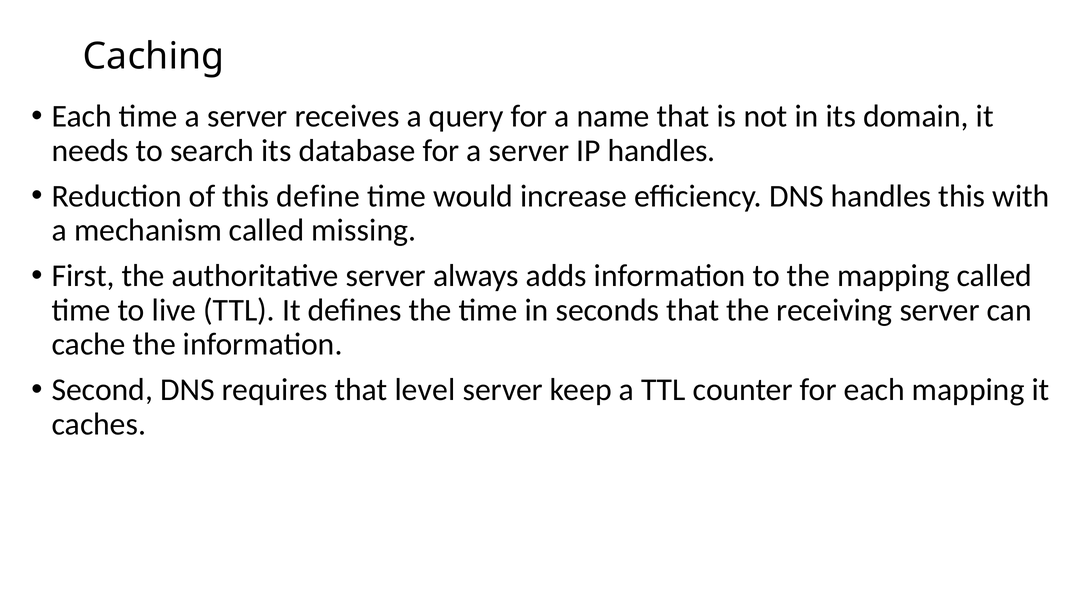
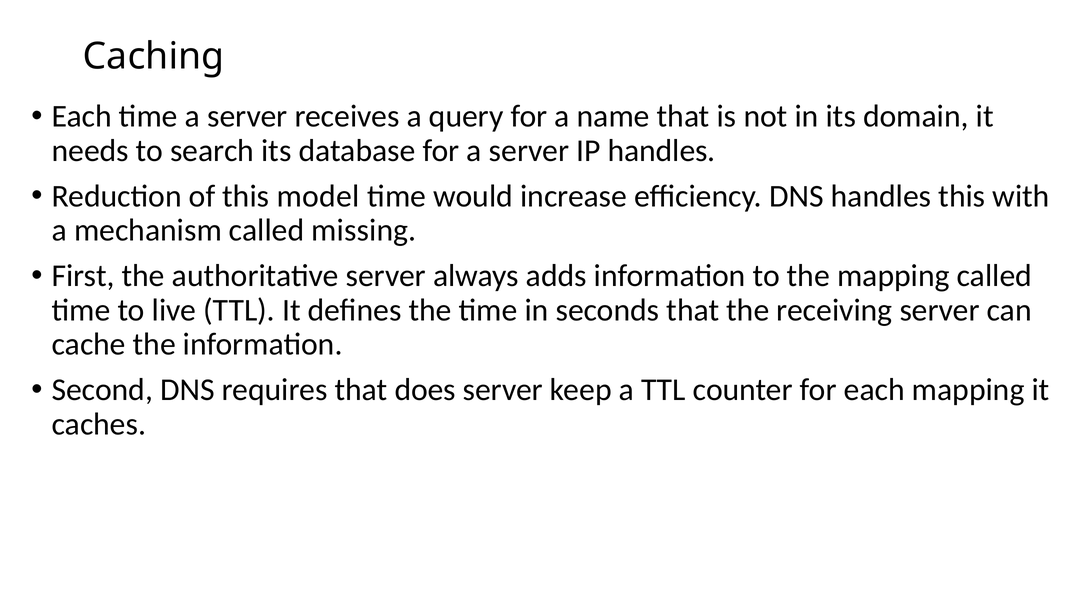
define: define -> model
level: level -> does
